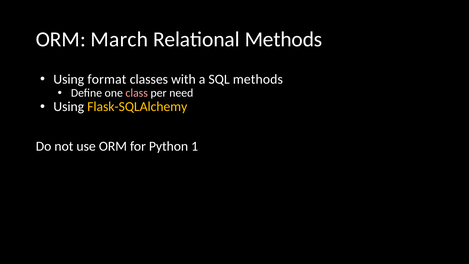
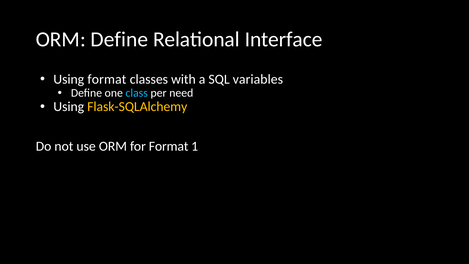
ORM March: March -> Define
Relational Methods: Methods -> Interface
SQL methods: methods -> variables
class colour: pink -> light blue
for Python: Python -> Format
